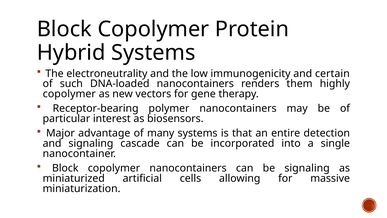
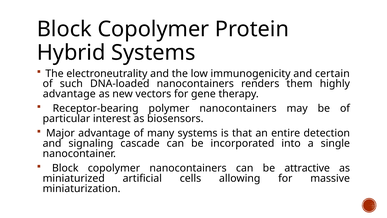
copolymer at (69, 94): copolymer -> advantage
be signaling: signaling -> attractive
